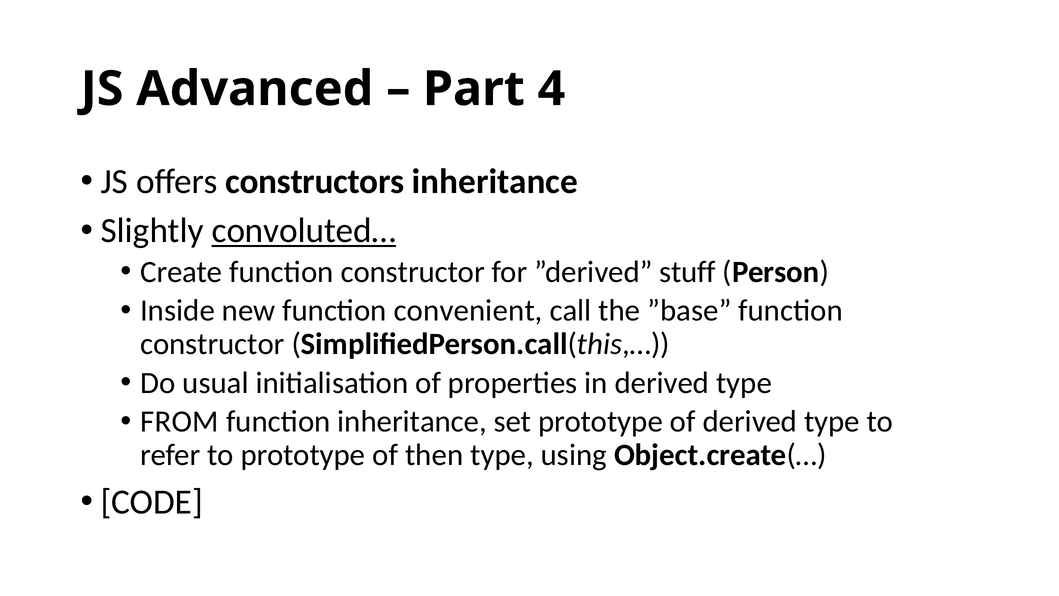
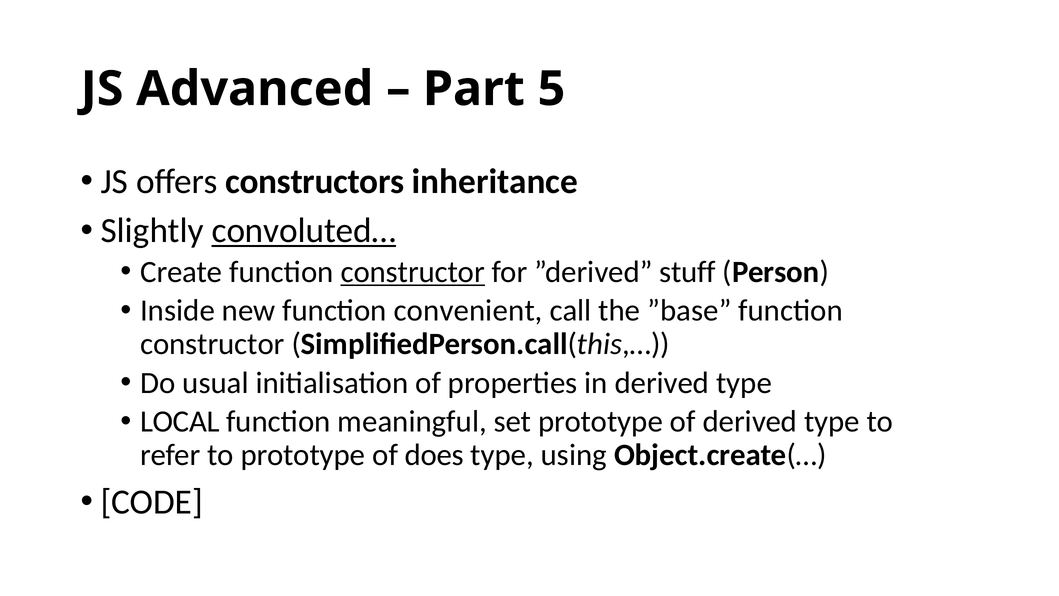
4: 4 -> 5
constructor at (413, 272) underline: none -> present
FROM: FROM -> LOCAL
function inheritance: inheritance -> meaningful
then: then -> does
